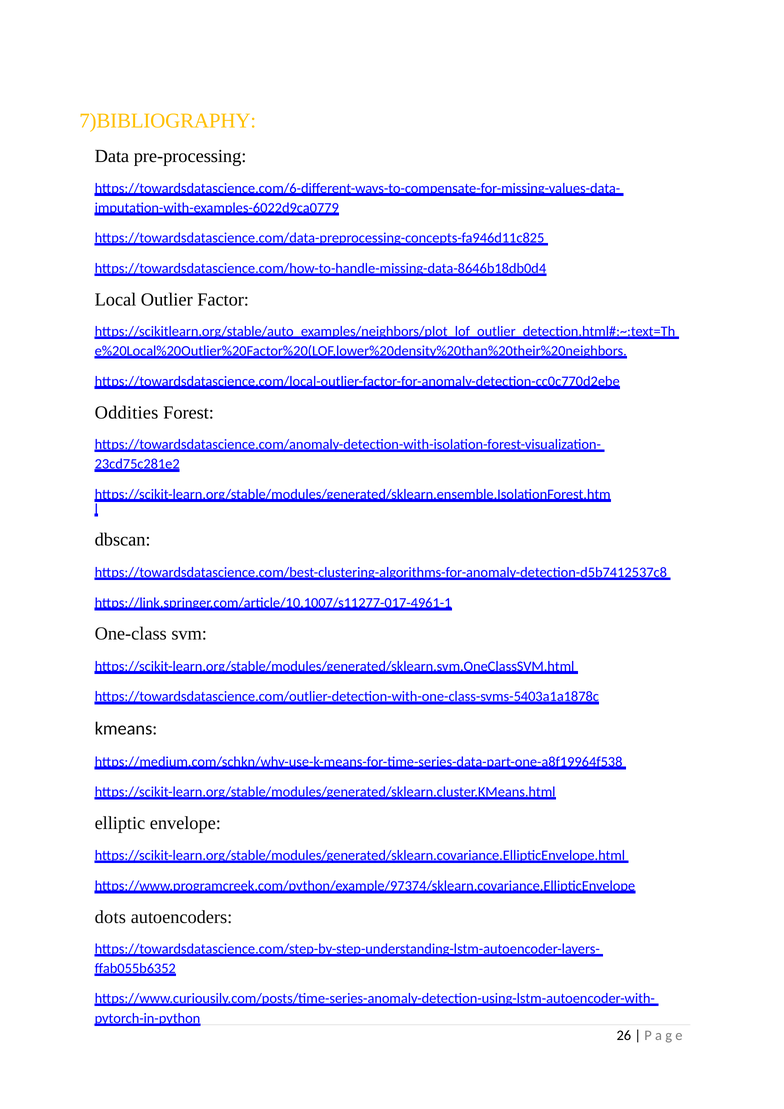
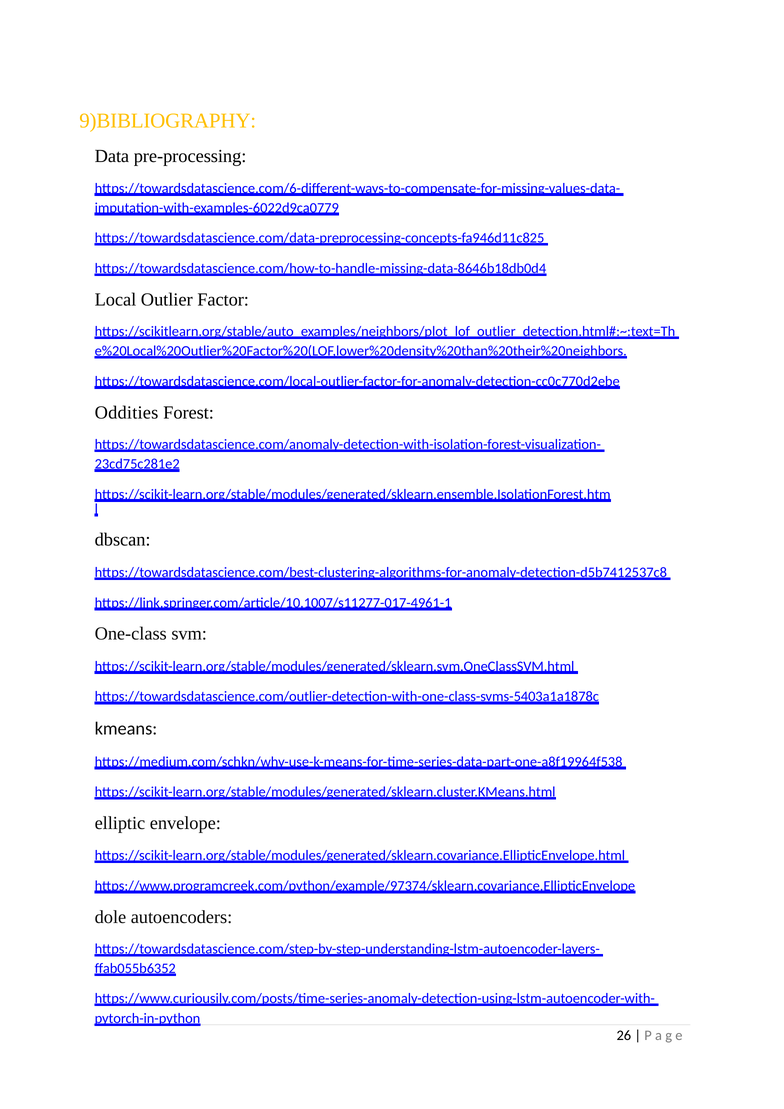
7)BIBLIOGRAPHY: 7)BIBLIOGRAPHY -> 9)BIBLIOGRAPHY
dots: dots -> dole
